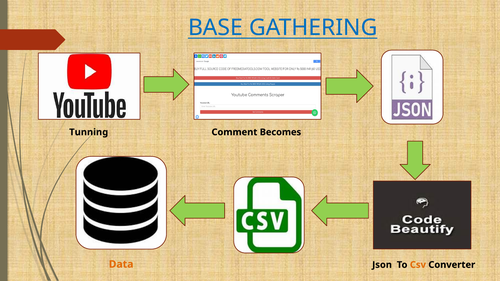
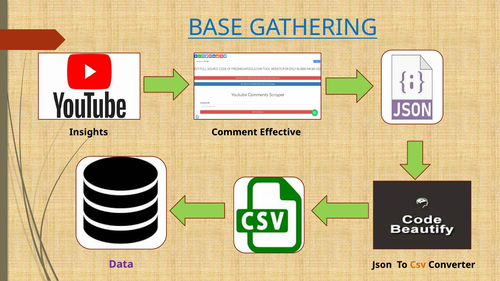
Tunning: Tunning -> Insights
Becomes: Becomes -> Effective
Data colour: orange -> purple
